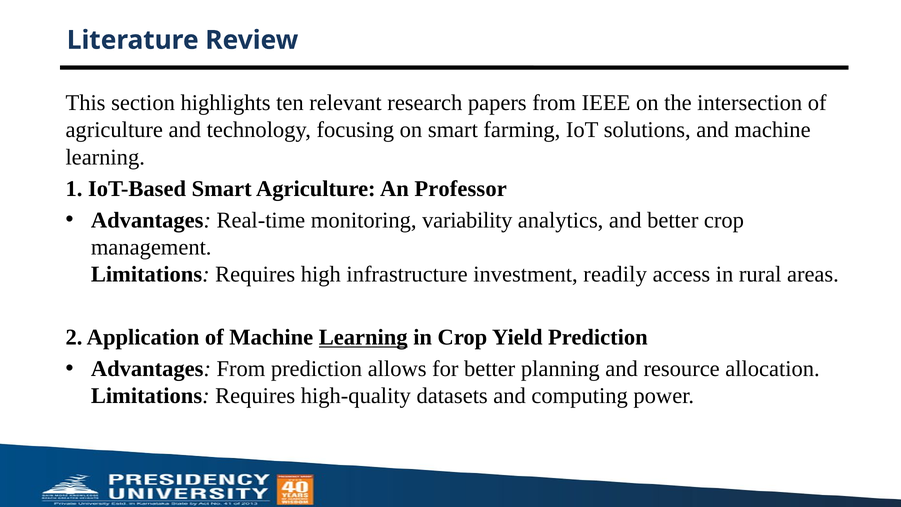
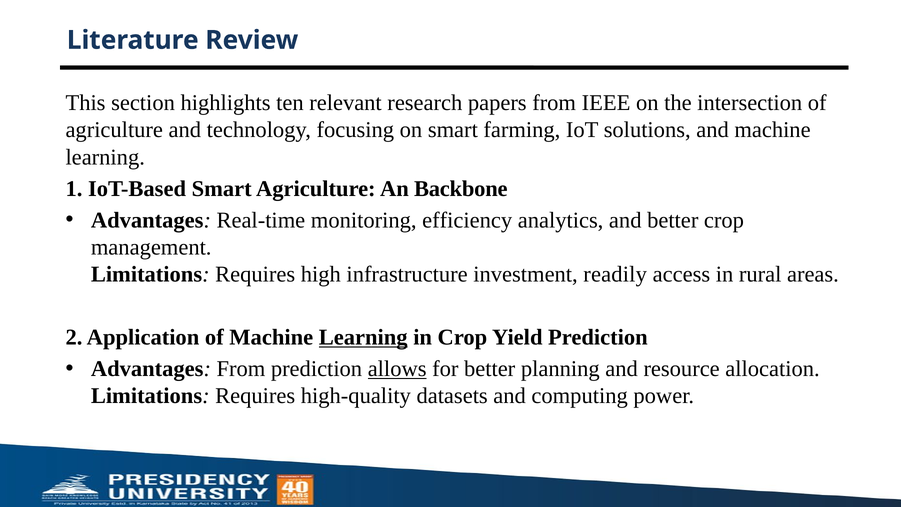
Professor: Professor -> Backbone
variability: variability -> efficiency
allows underline: none -> present
